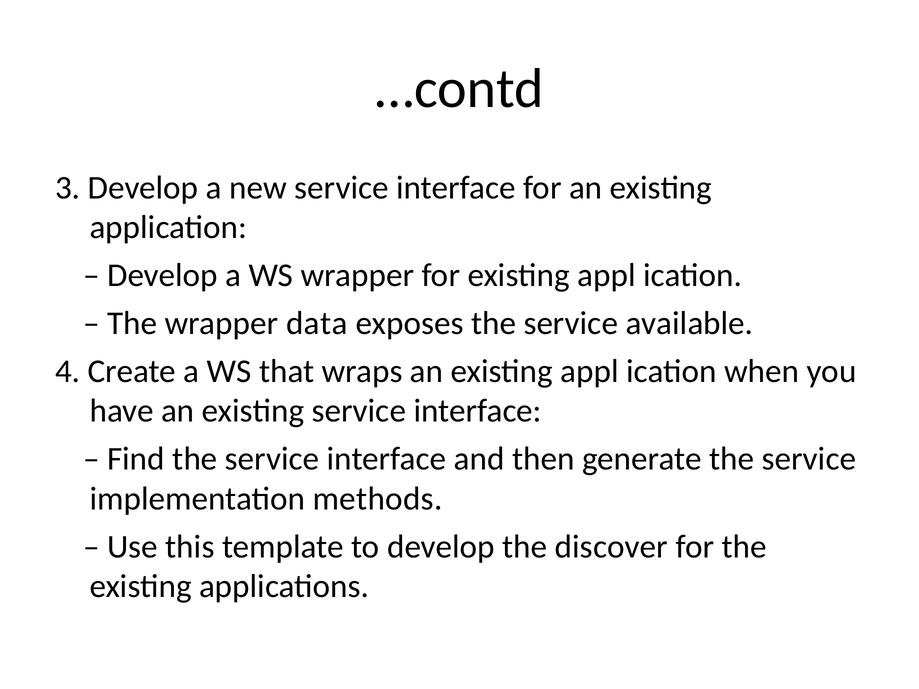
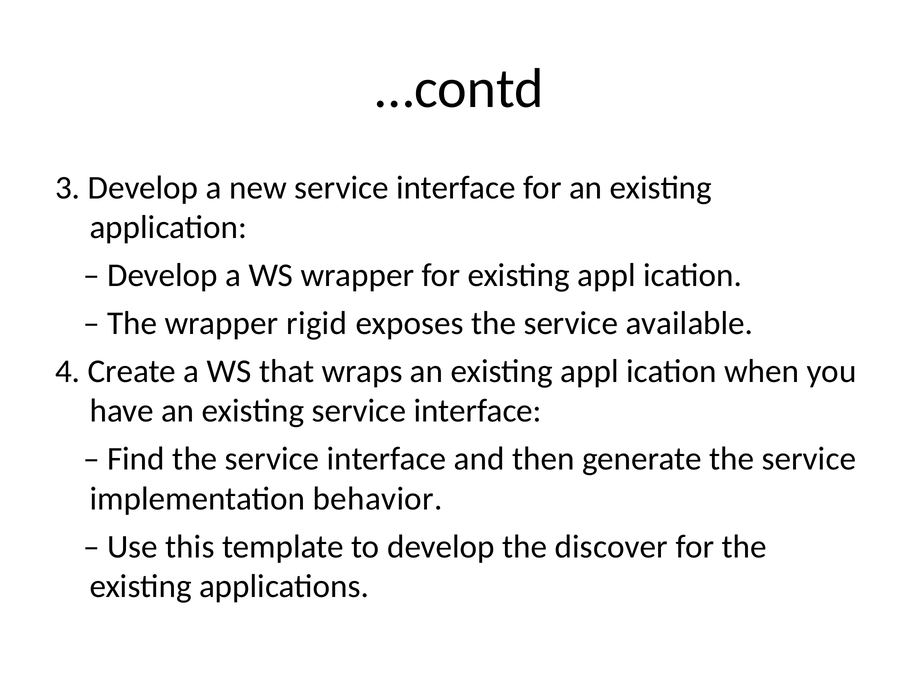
data: data -> rigid
methods: methods -> behavior
